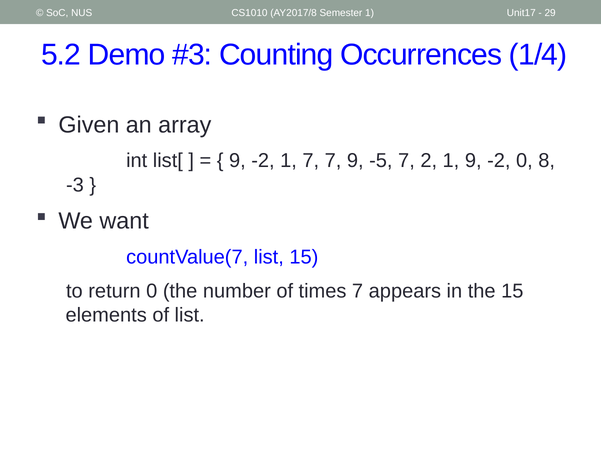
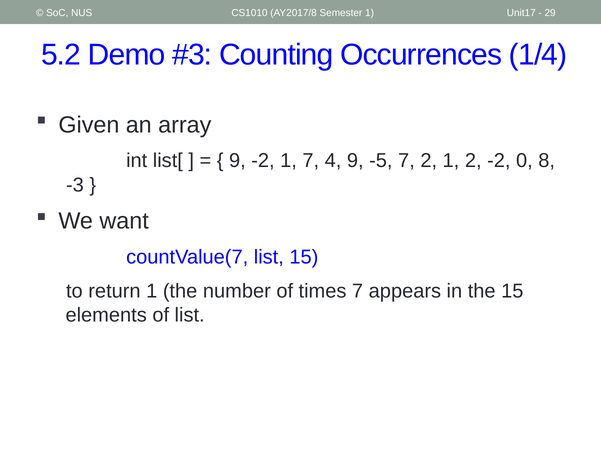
7 7: 7 -> 4
1 9: 9 -> 2
return 0: 0 -> 1
